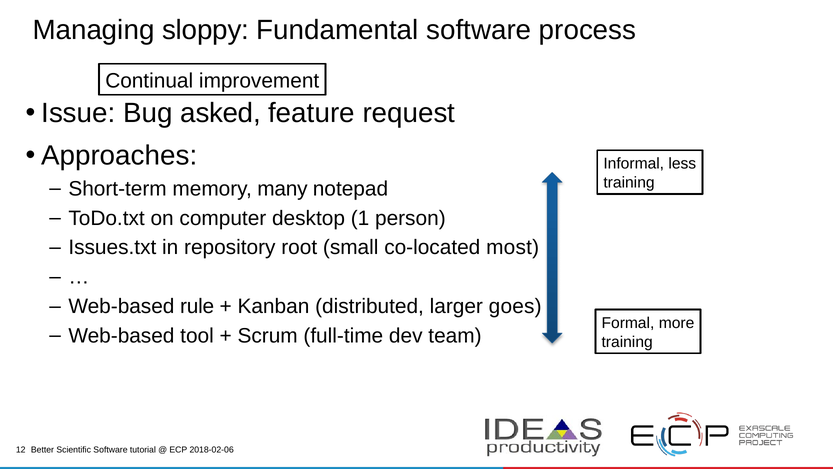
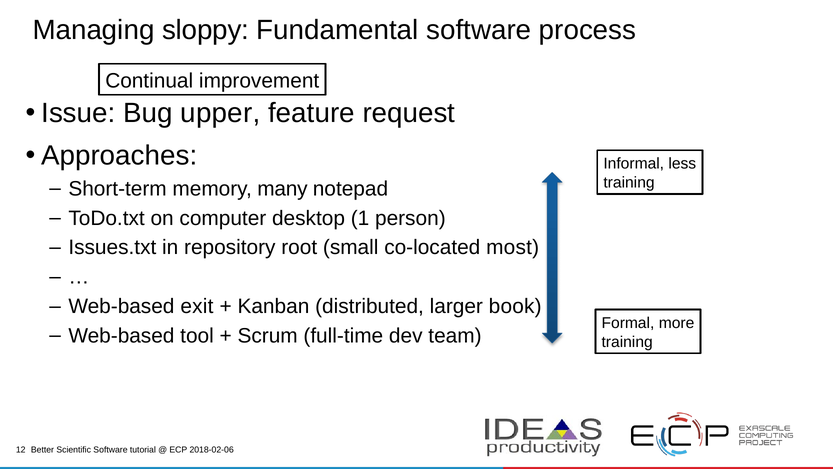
asked: asked -> upper
rule: rule -> exit
goes: goes -> book
